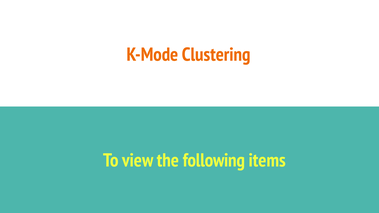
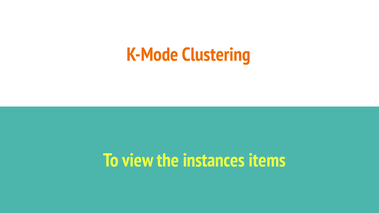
following: following -> instances
